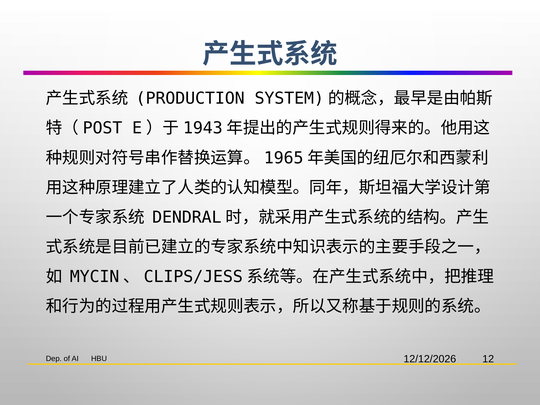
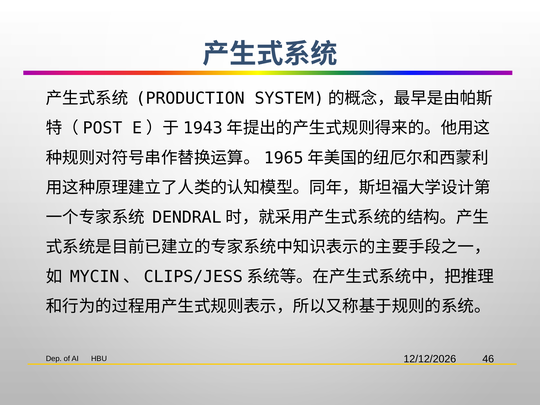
12: 12 -> 46
